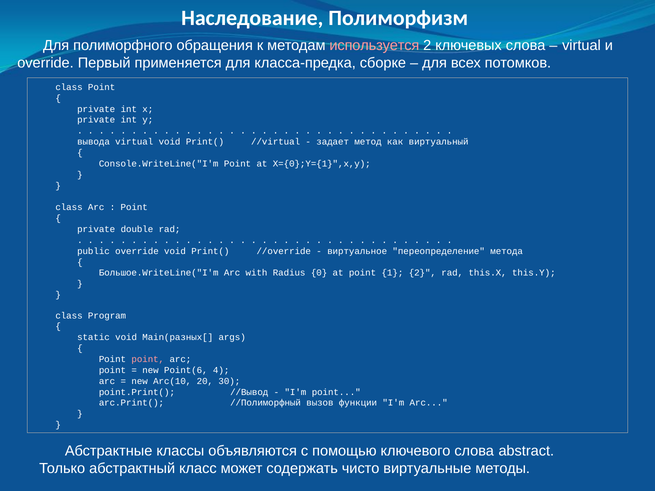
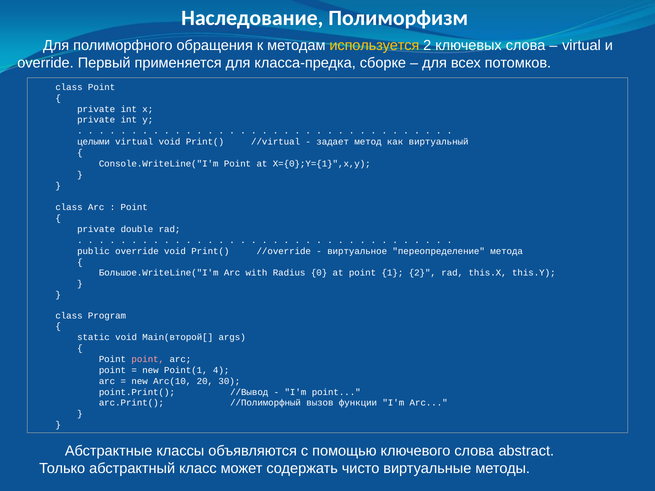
используется colour: pink -> yellow
вывода: вывода -> целыми
Main(разных[: Main(разных[ -> Main(второй[
Point(6: Point(6 -> Point(1
